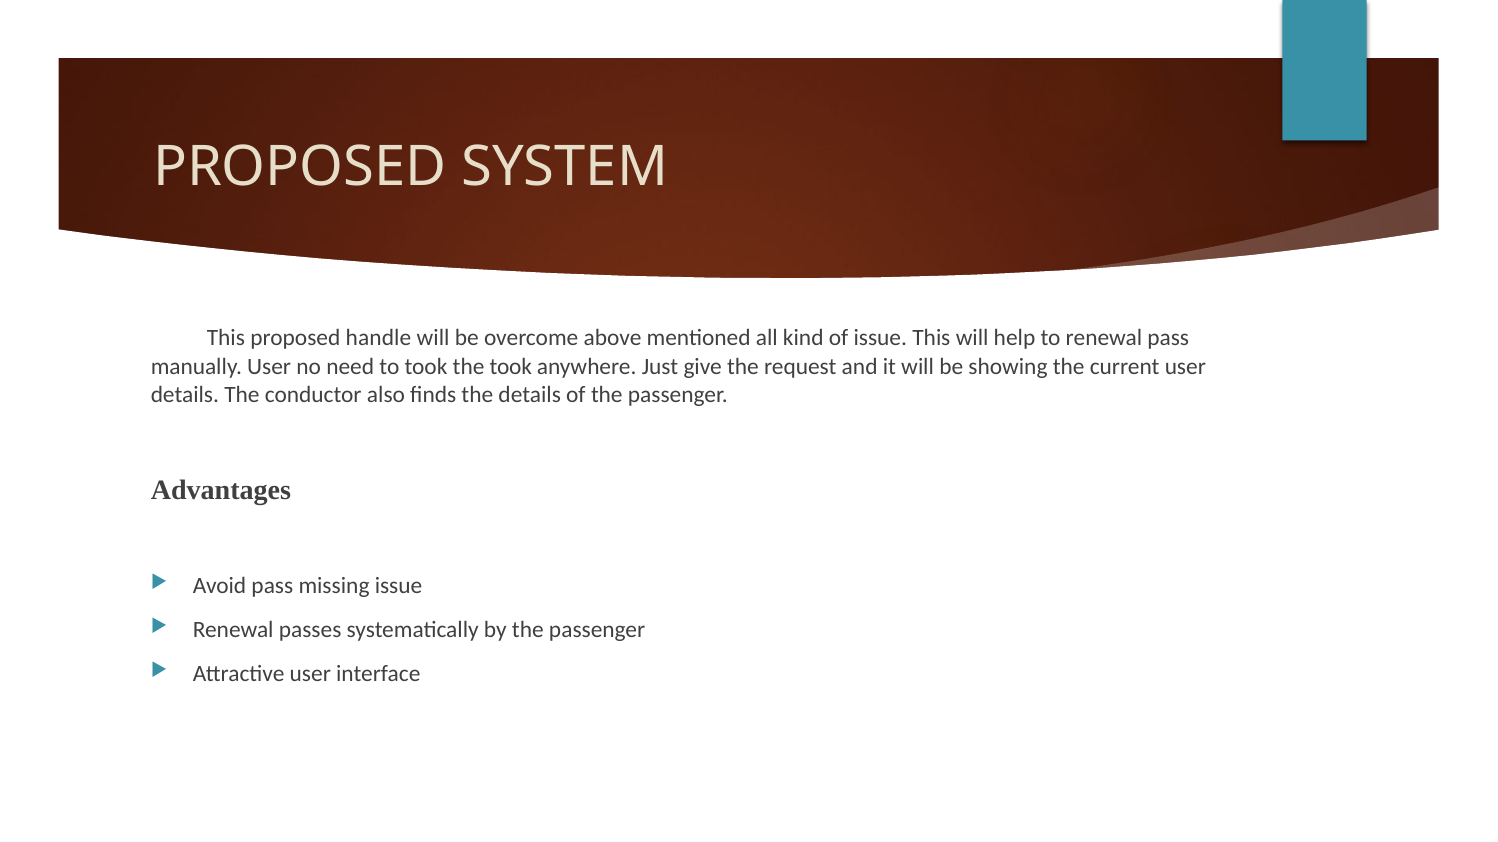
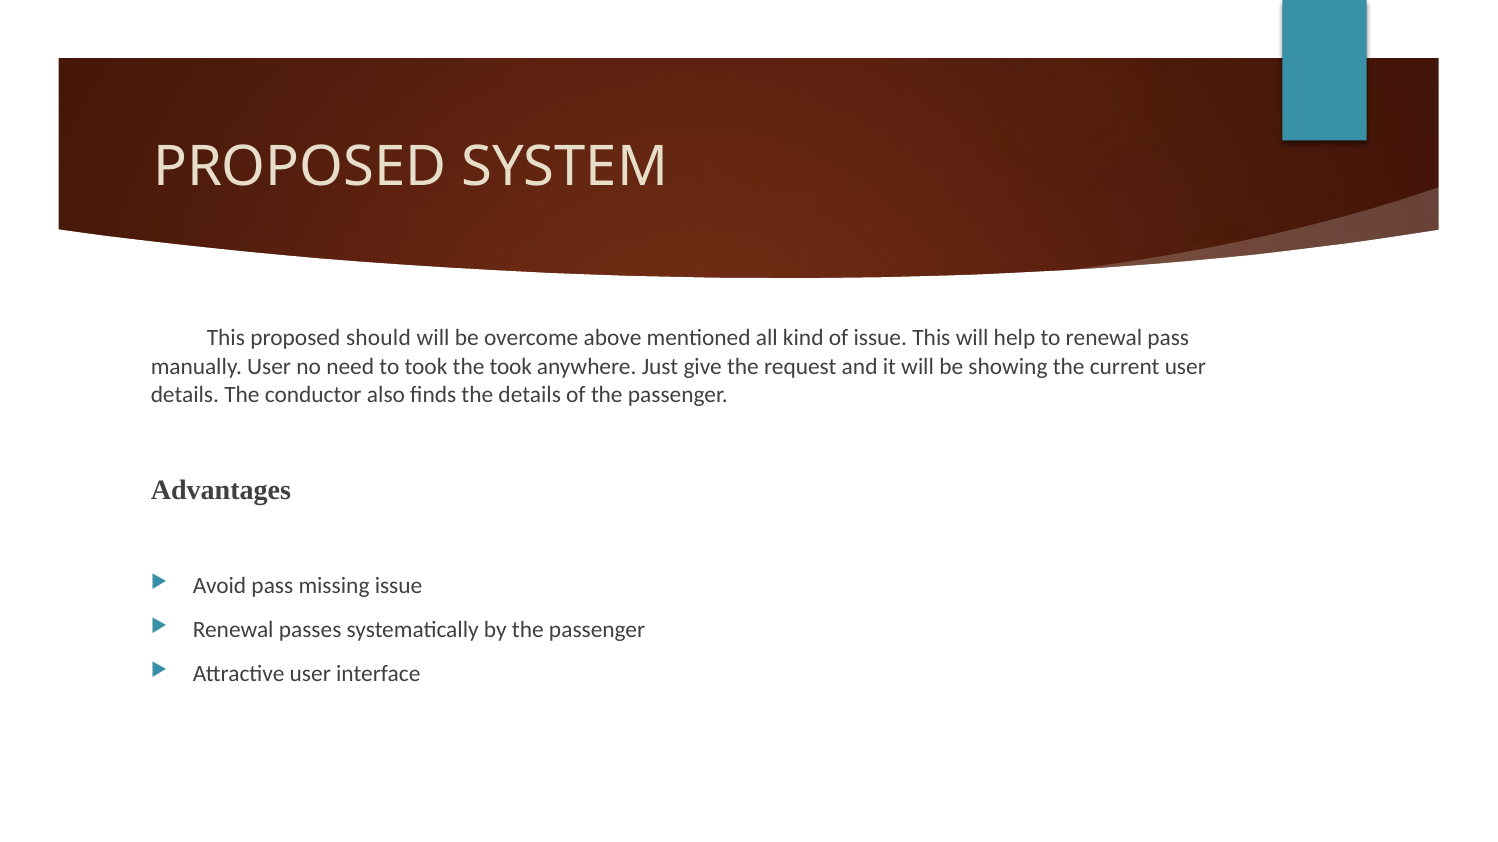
handle: handle -> should
